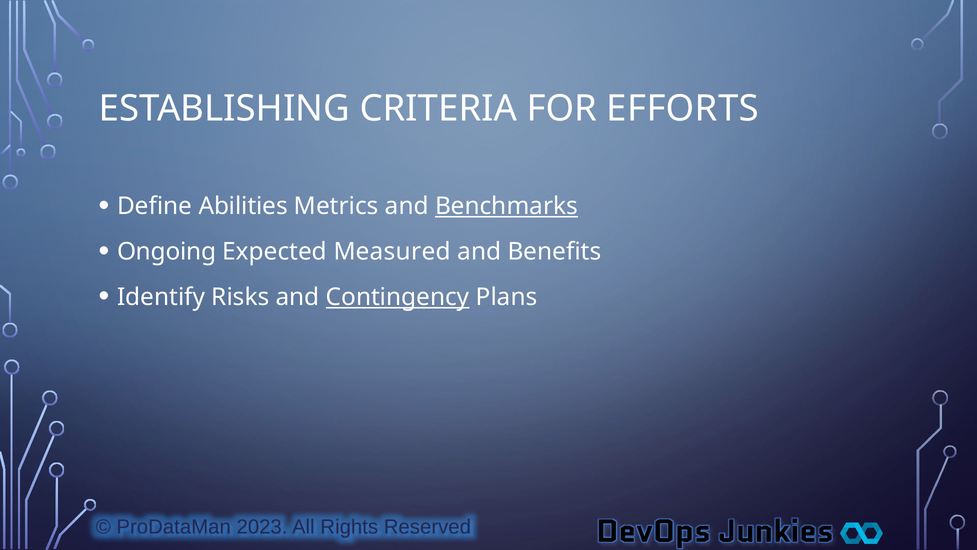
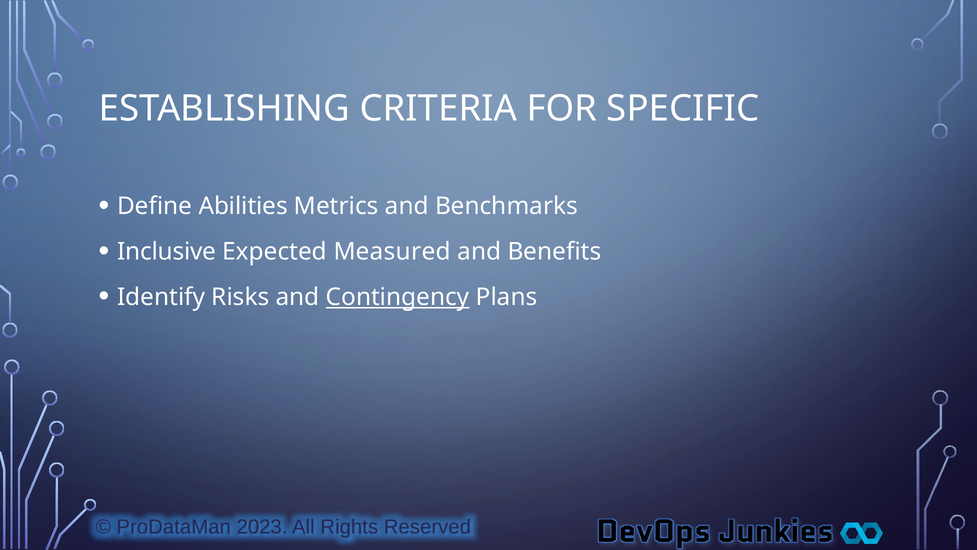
EFFORTS: EFFORTS -> SPECIFIC
Benchmarks underline: present -> none
Ongoing: Ongoing -> Inclusive
